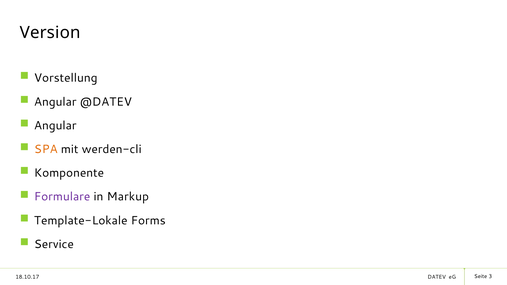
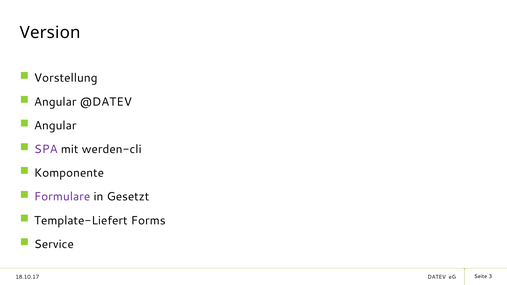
SPA colour: orange -> purple
Markup: Markup -> Gesetzt
Template-Lokale: Template-Lokale -> Template-Liefert
